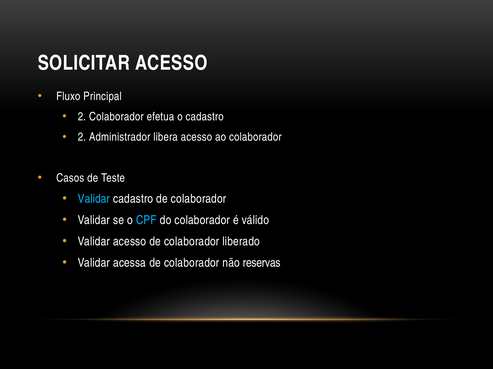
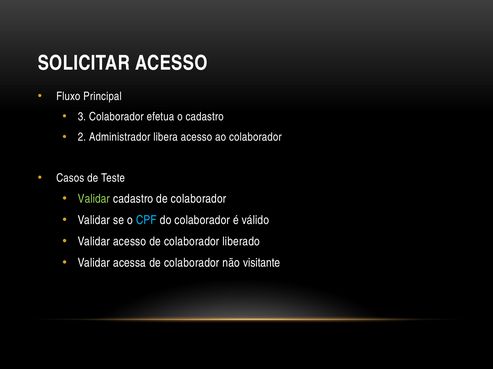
2 at (82, 117): 2 -> 3
Validar at (94, 199) colour: light blue -> light green
reservas: reservas -> visitante
